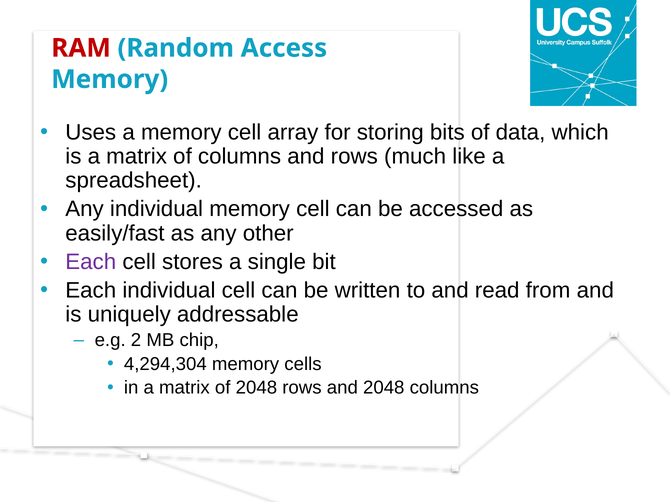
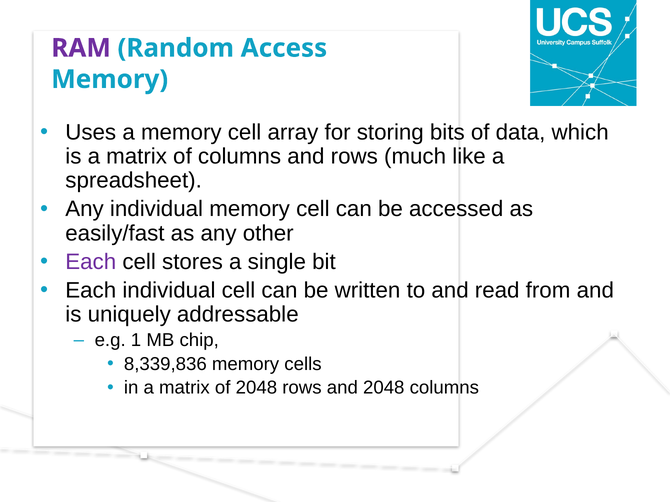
RAM colour: red -> purple
2: 2 -> 1
4,294,304: 4,294,304 -> 8,339,836
